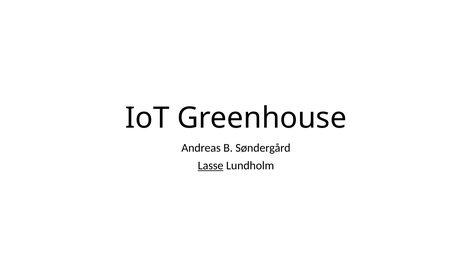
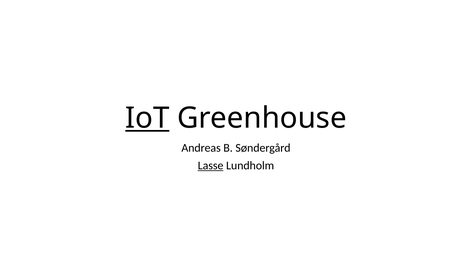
IoT underline: none -> present
